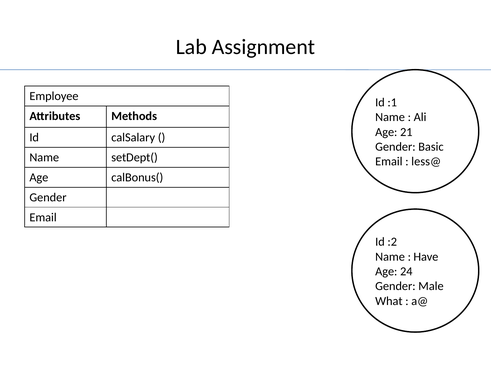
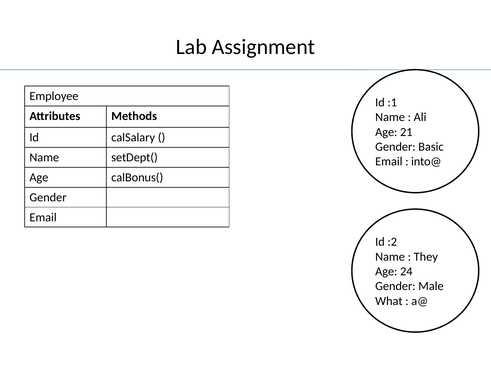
less@: less@ -> into@
Have: Have -> They
